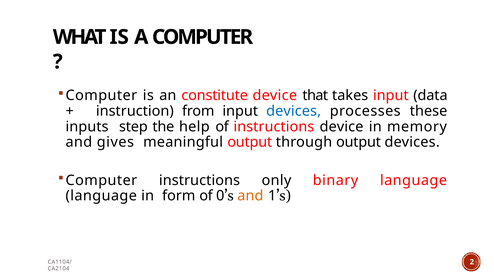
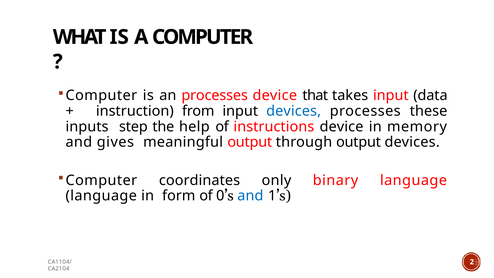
an constitute: constitute -> processes
Computer instructions: instructions -> coordinates
and at (250, 196) colour: orange -> blue
